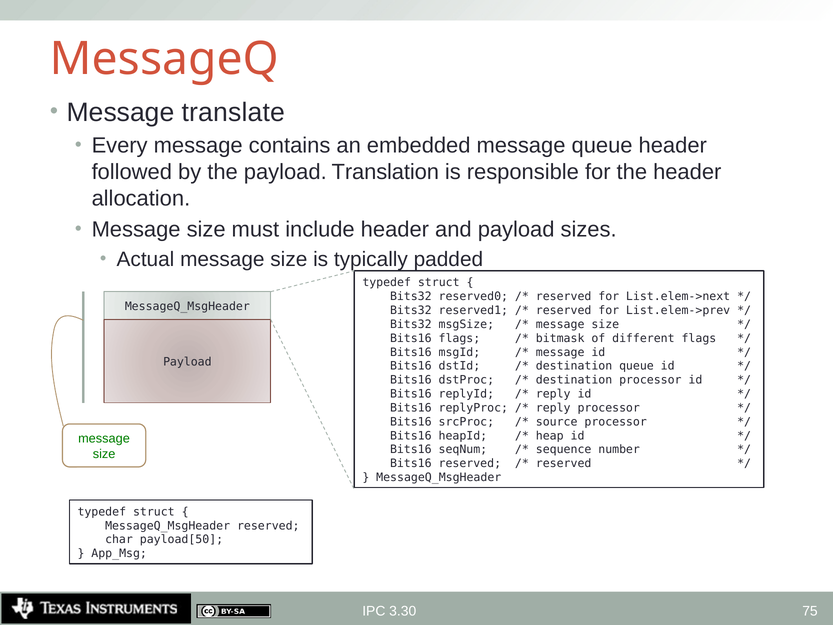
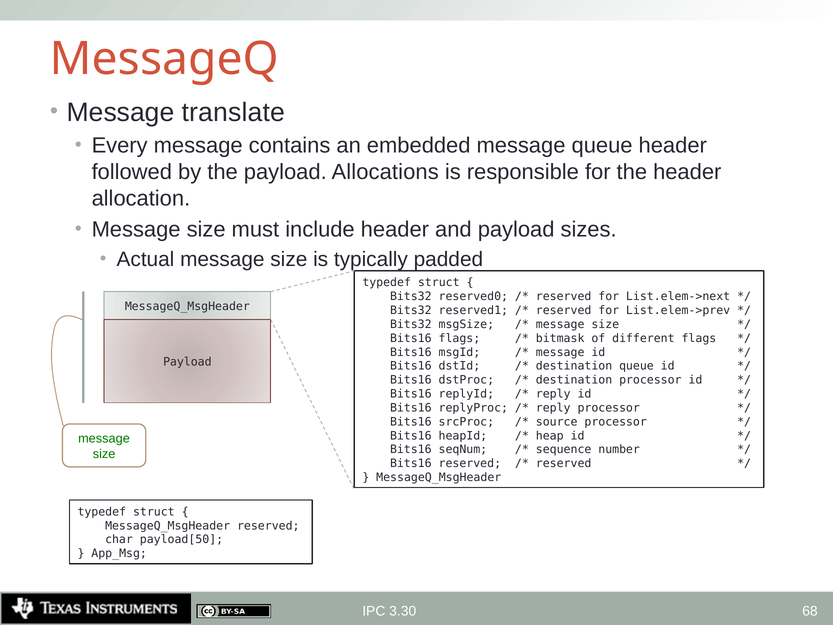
Translation: Translation -> Allocations
75: 75 -> 68
